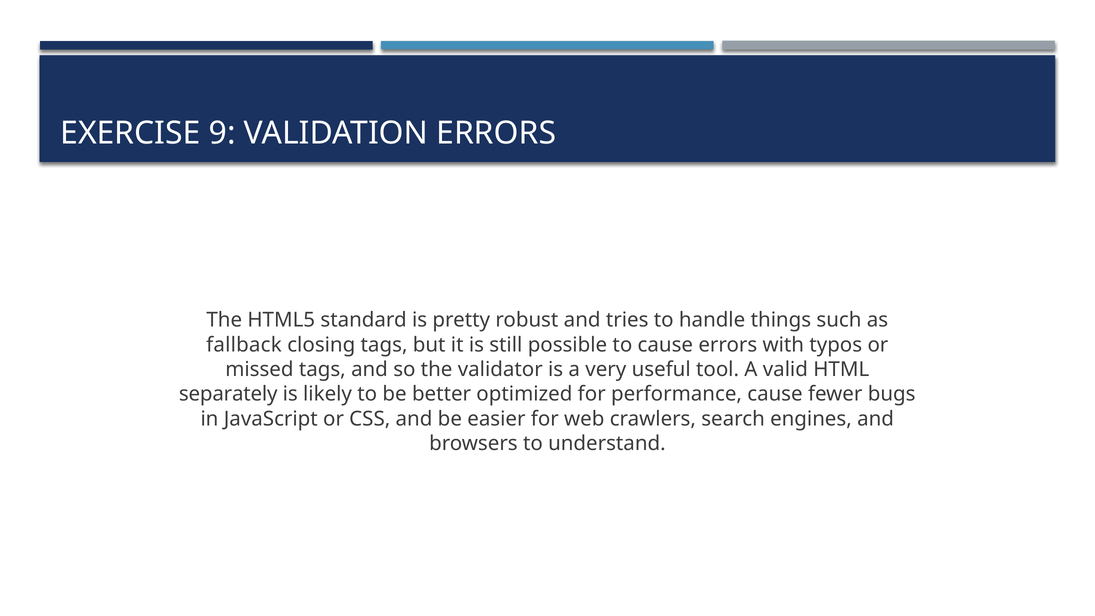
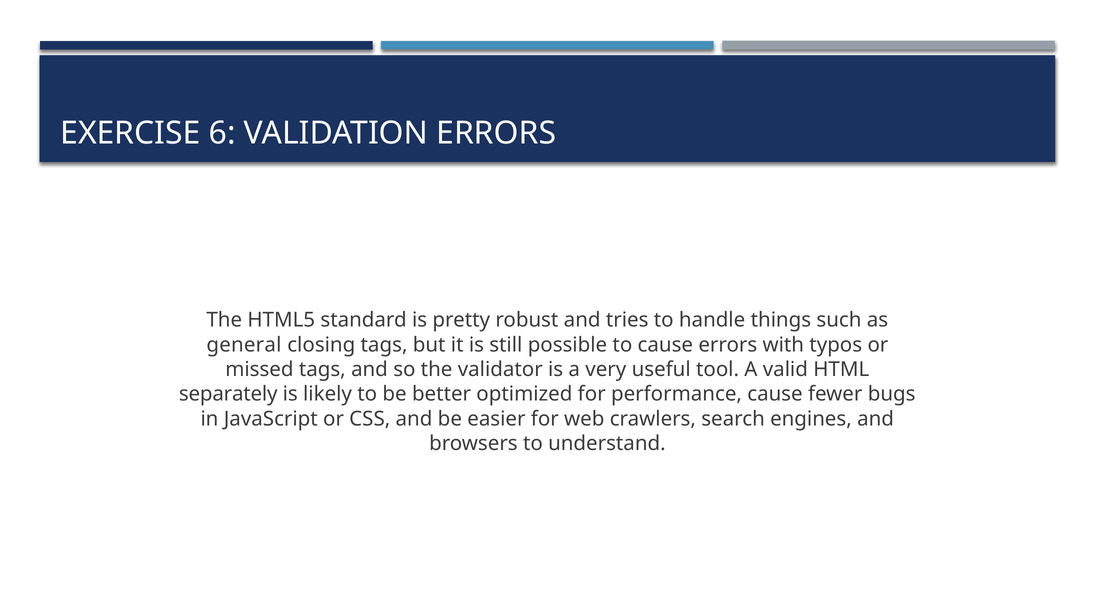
9: 9 -> 6
fallback: fallback -> general
